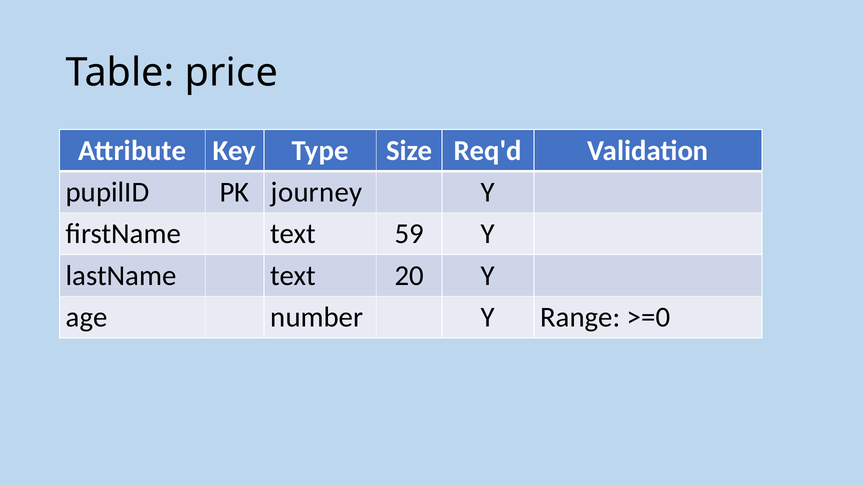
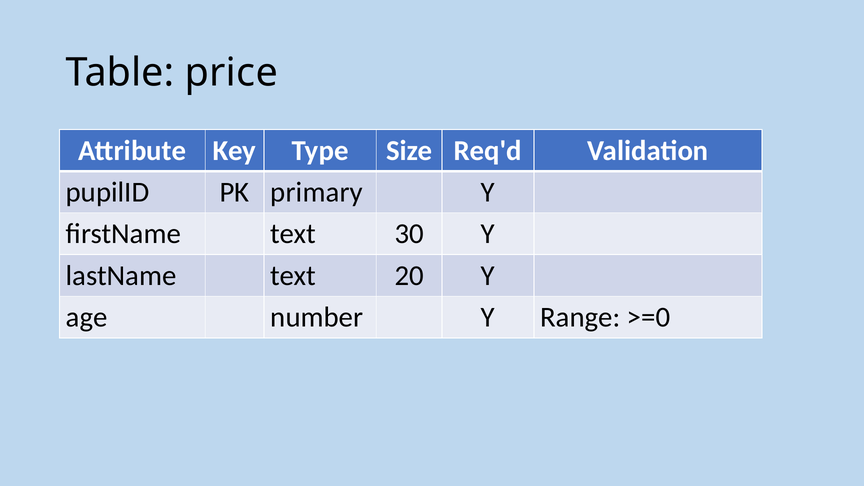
journey: journey -> primary
59: 59 -> 30
